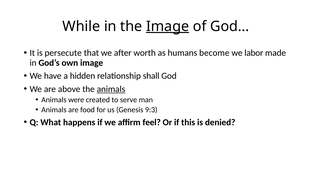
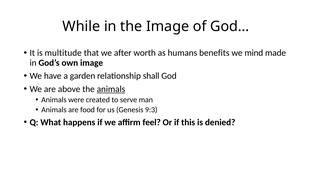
Image at (168, 26) underline: present -> none
persecute: persecute -> multitude
become: become -> benefits
labor: labor -> mind
hidden: hidden -> garden
